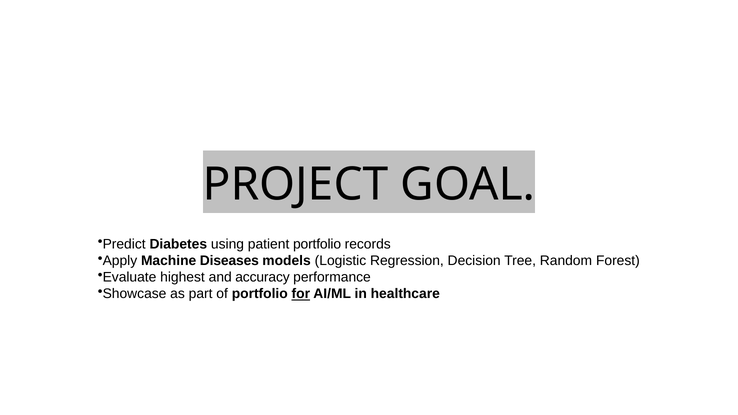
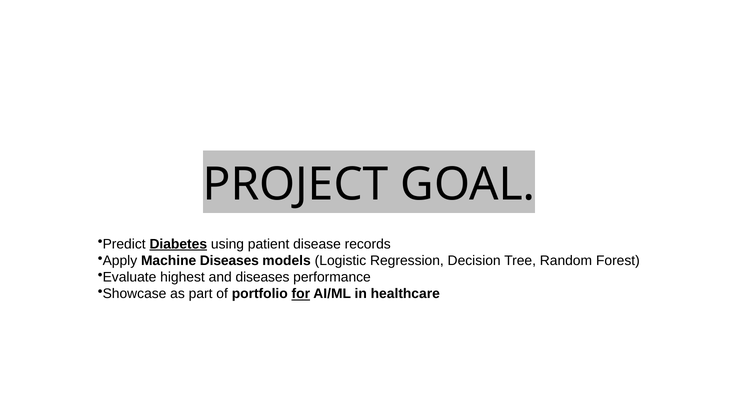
Diabetes underline: none -> present
patient portfolio: portfolio -> disease
and accuracy: accuracy -> diseases
